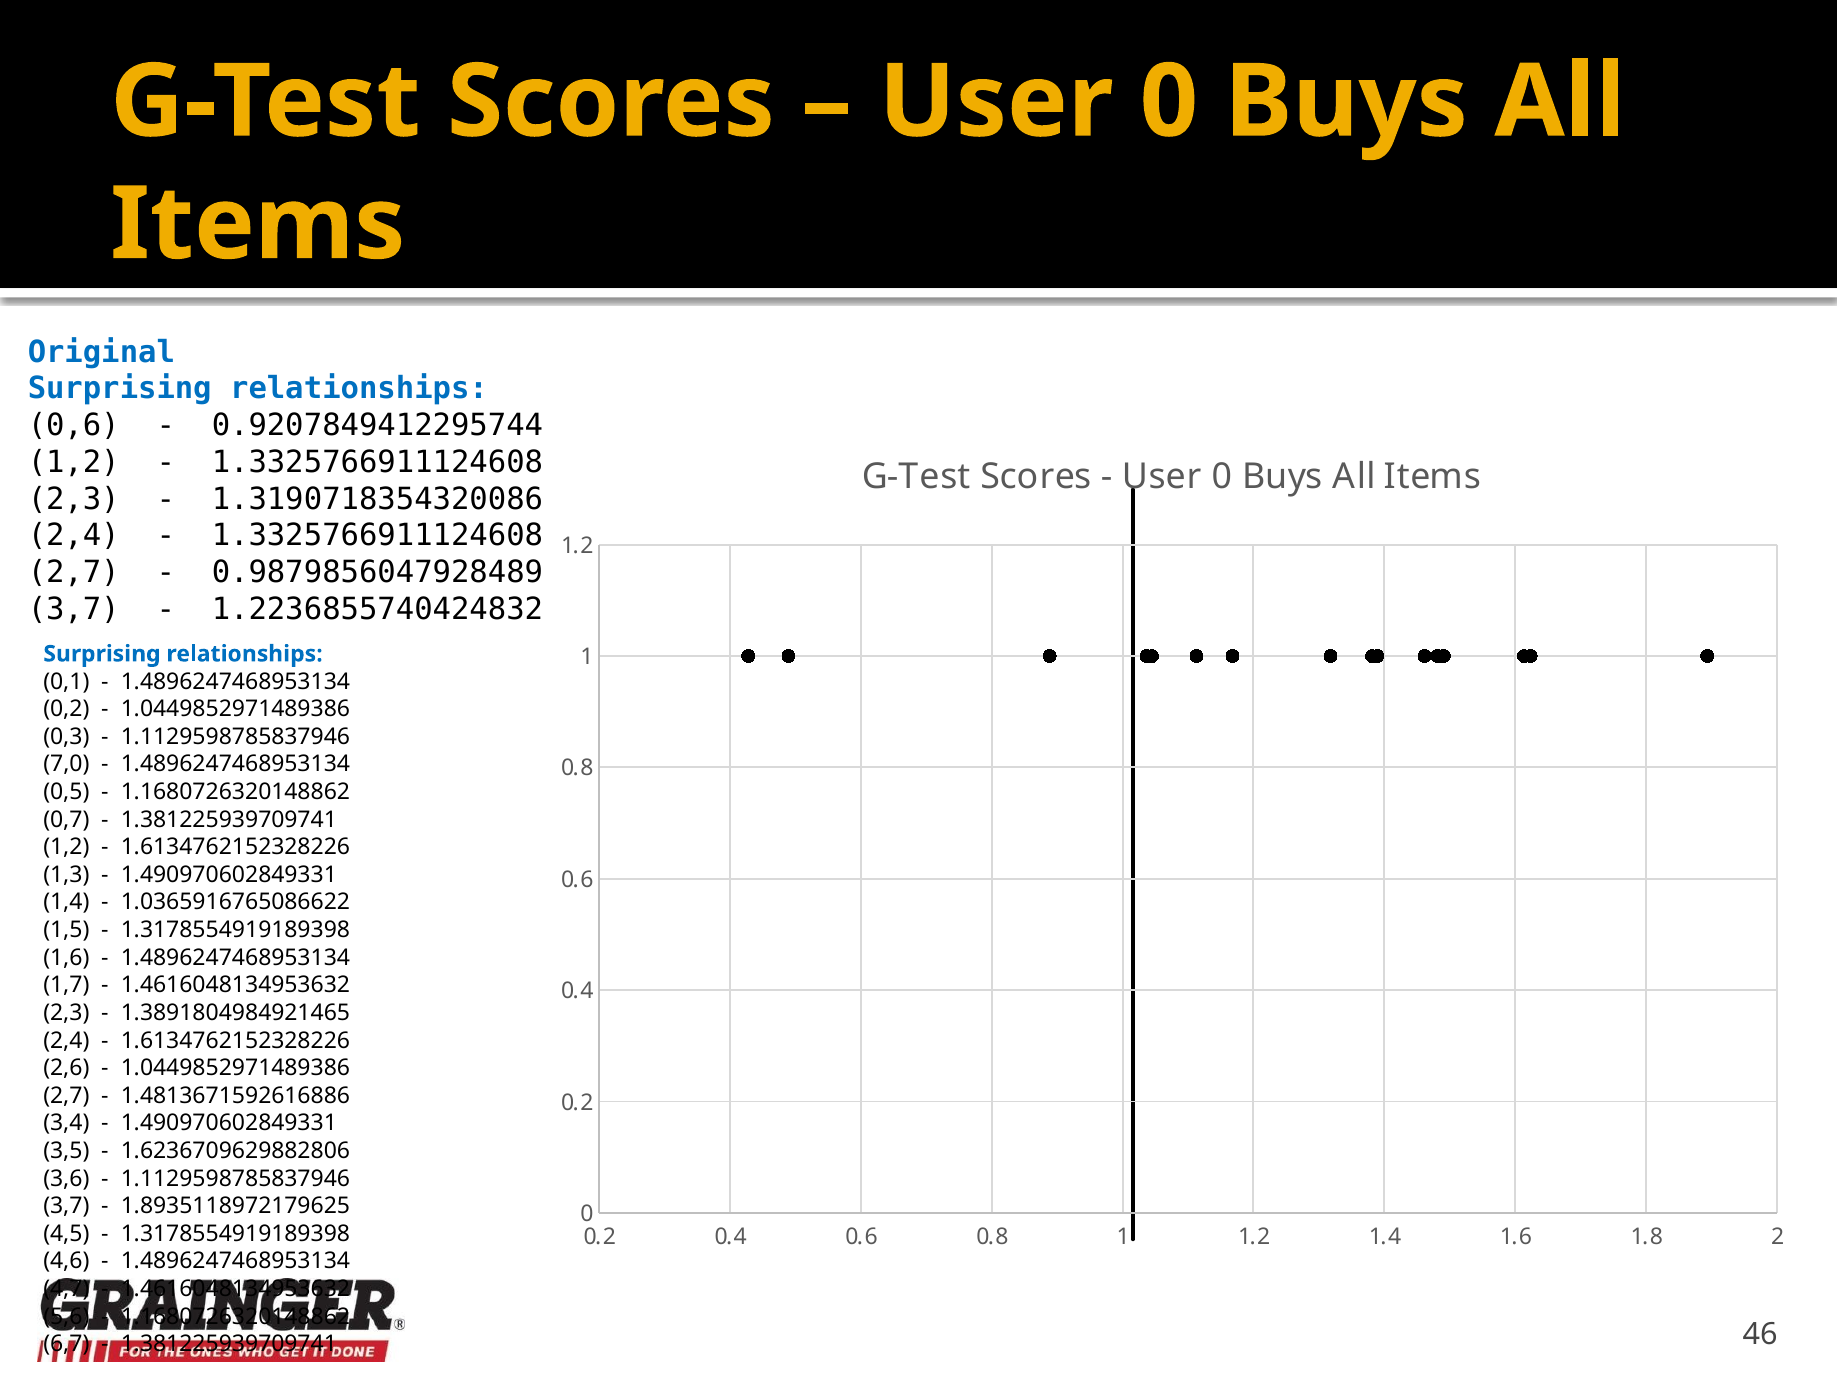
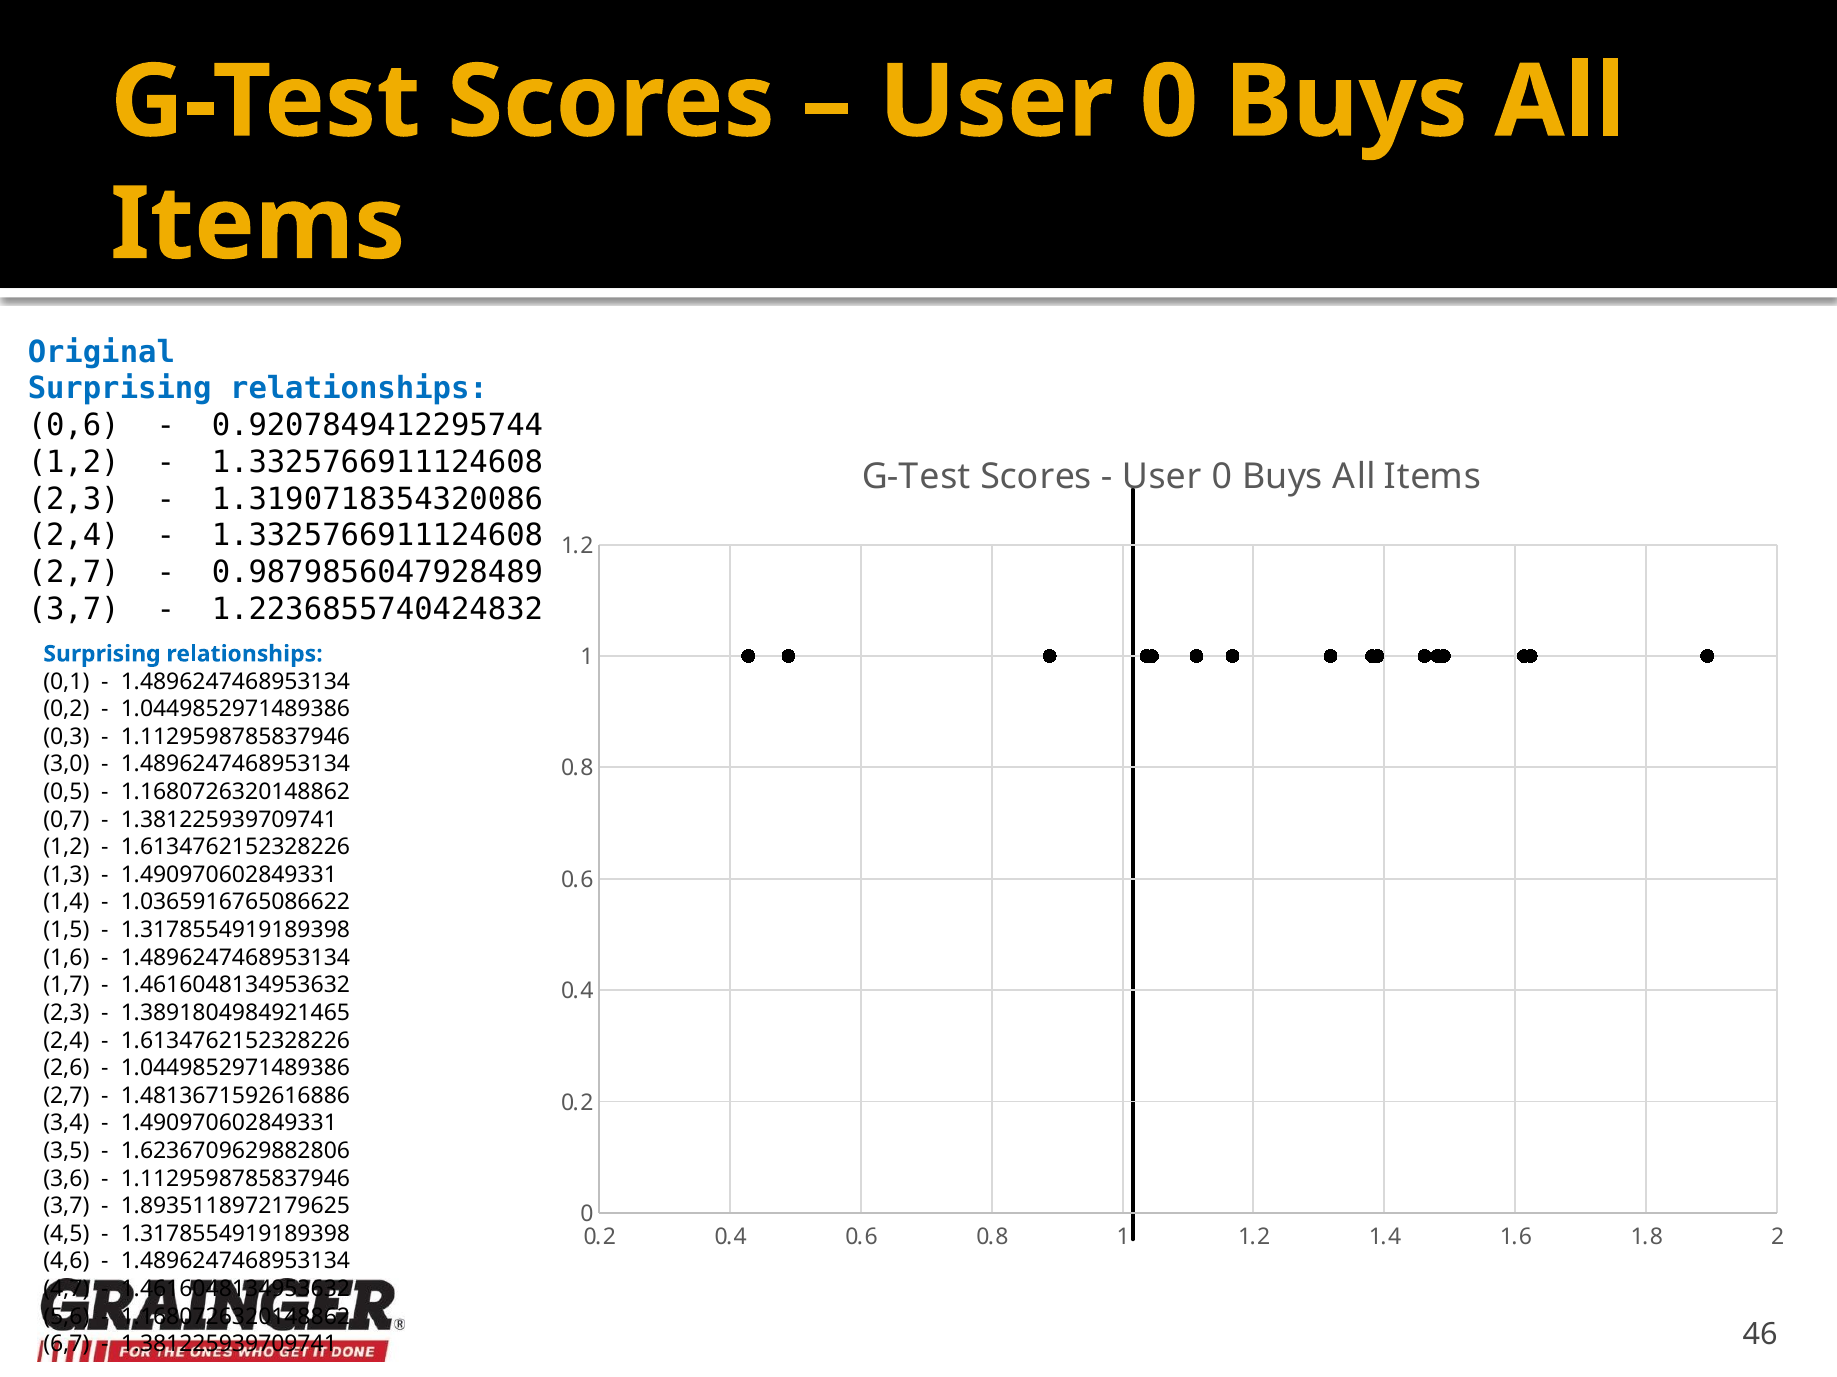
7,0: 7,0 -> 3,0
